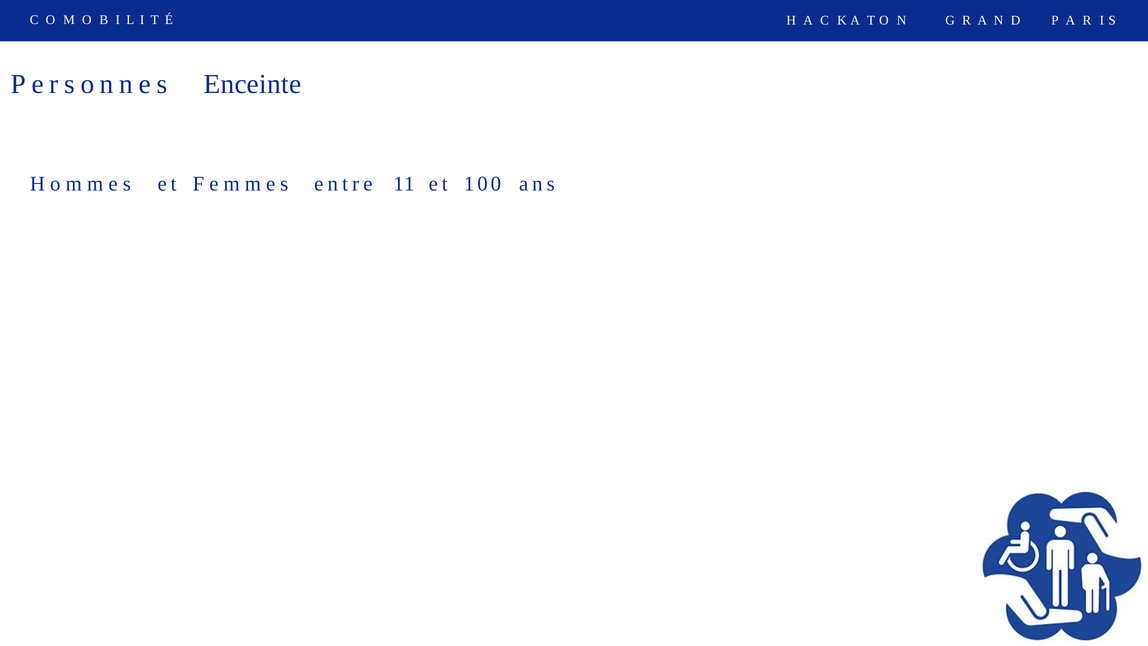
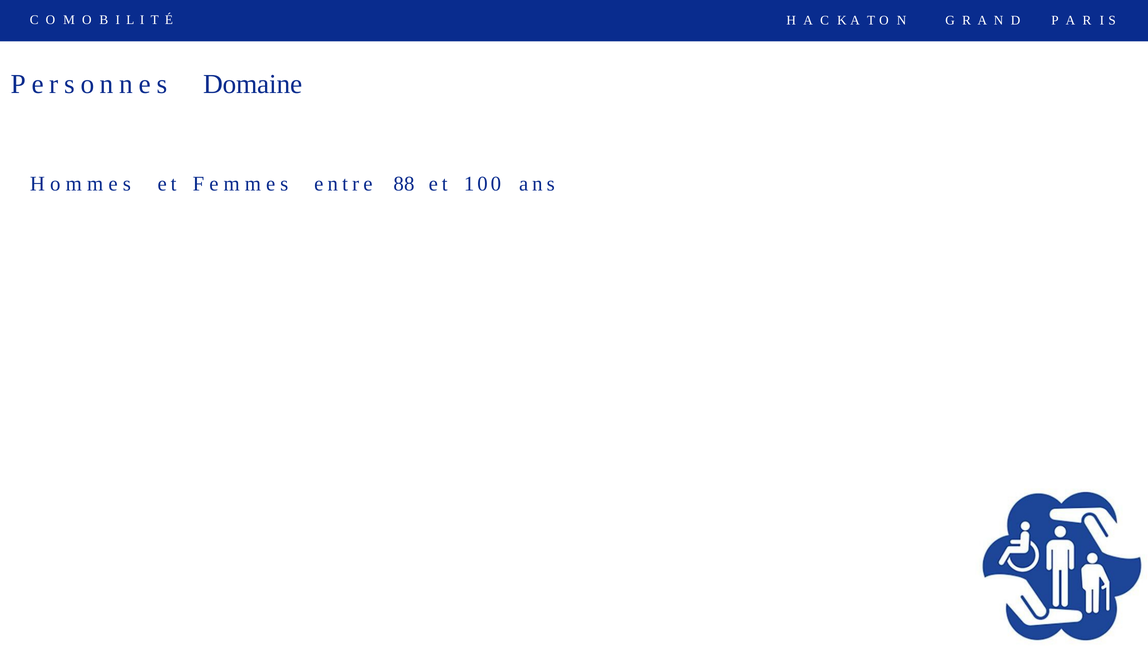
Enceinte: Enceinte -> Domaine
11: 11 -> 88
